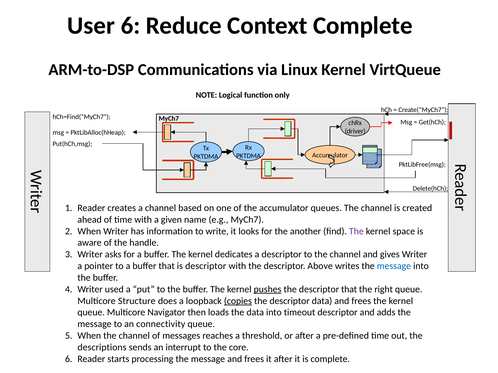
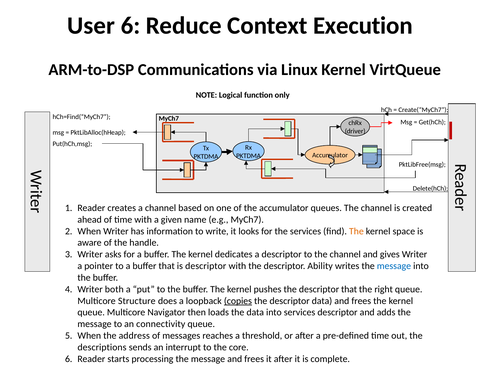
Context Complete: Complete -> Execution
the another: another -> services
The at (356, 231) colour: purple -> orange
Above: Above -> Ability
used: used -> both
pushes underline: present -> none
into timeout: timeout -> services
When the channel: channel -> address
